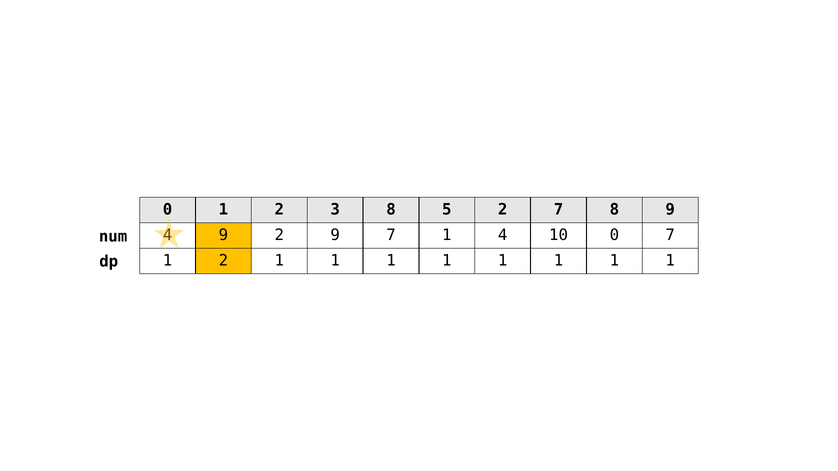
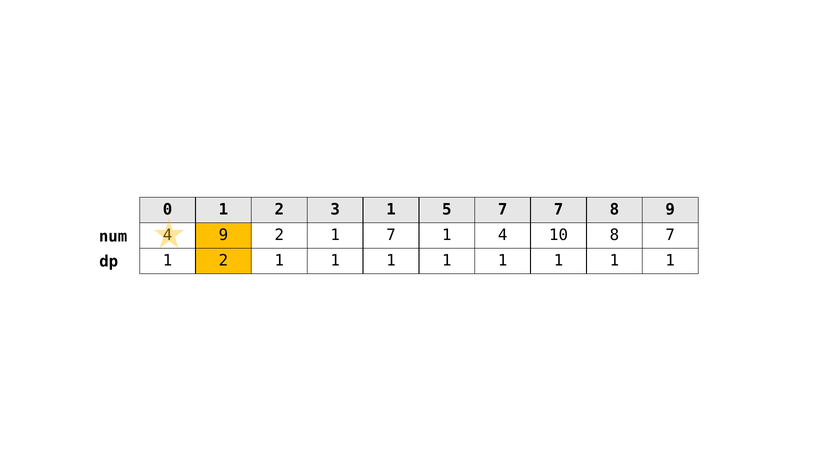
3 8: 8 -> 1
5 2: 2 -> 7
9 2 9: 9 -> 1
10 0: 0 -> 8
